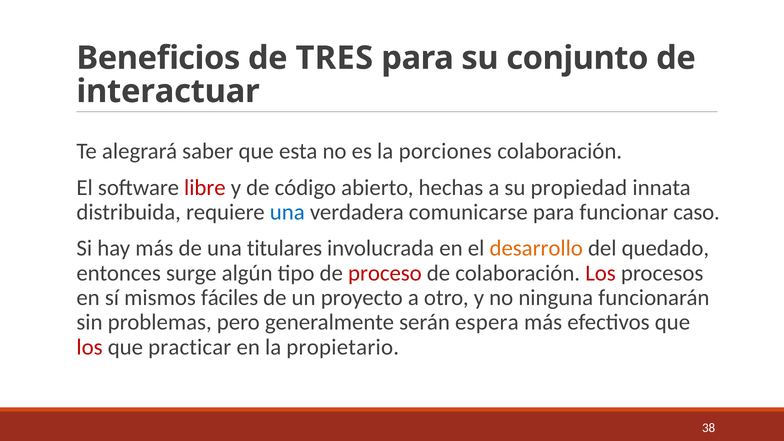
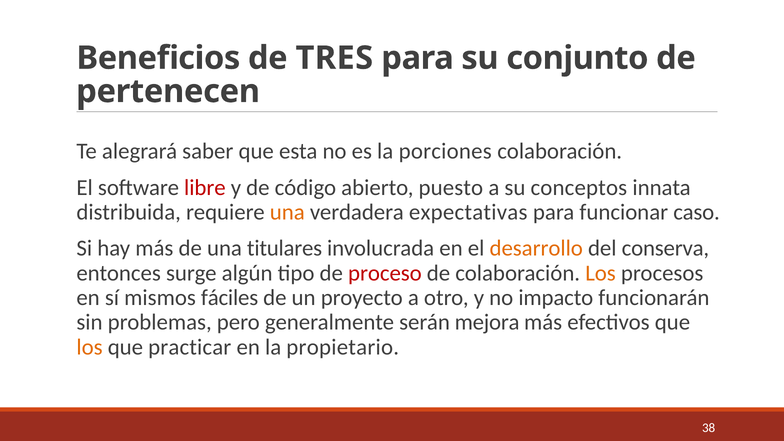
interactuar: interactuar -> pertenecen
hechas: hechas -> puesto
propiedad: propiedad -> conceptos
una at (287, 212) colour: blue -> orange
comunicarse: comunicarse -> expectativas
quedado: quedado -> conserva
Los at (601, 273) colour: red -> orange
ninguna: ninguna -> impacto
espera: espera -> mejora
los at (90, 347) colour: red -> orange
